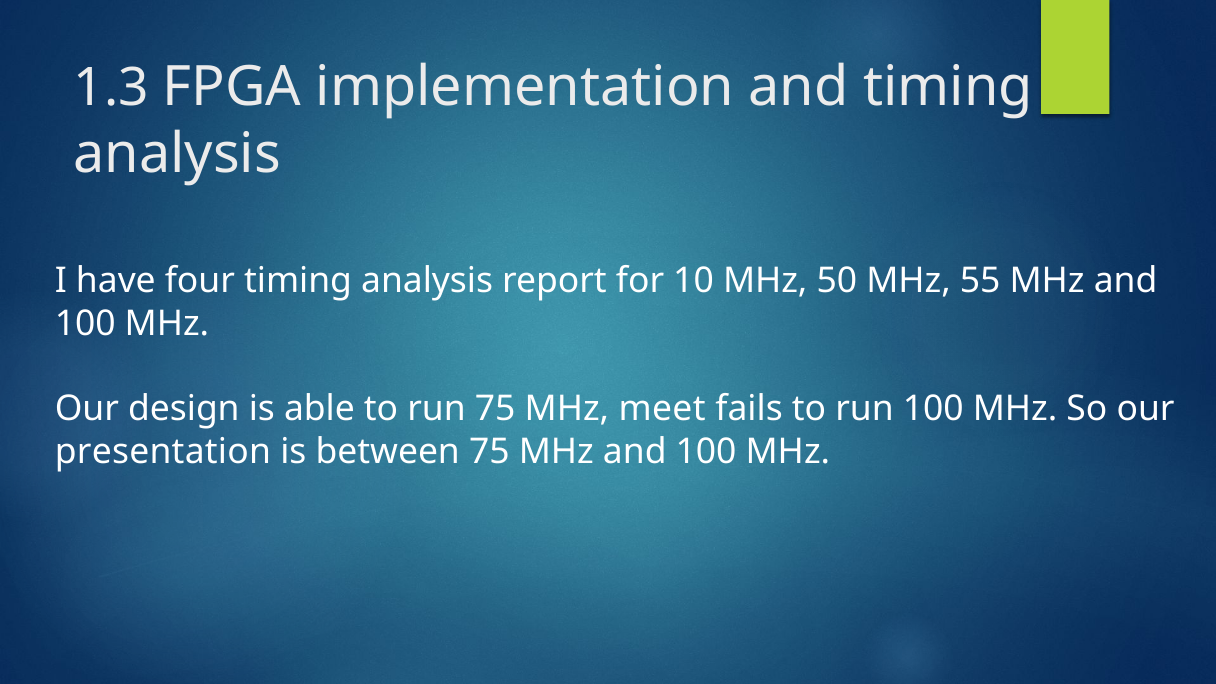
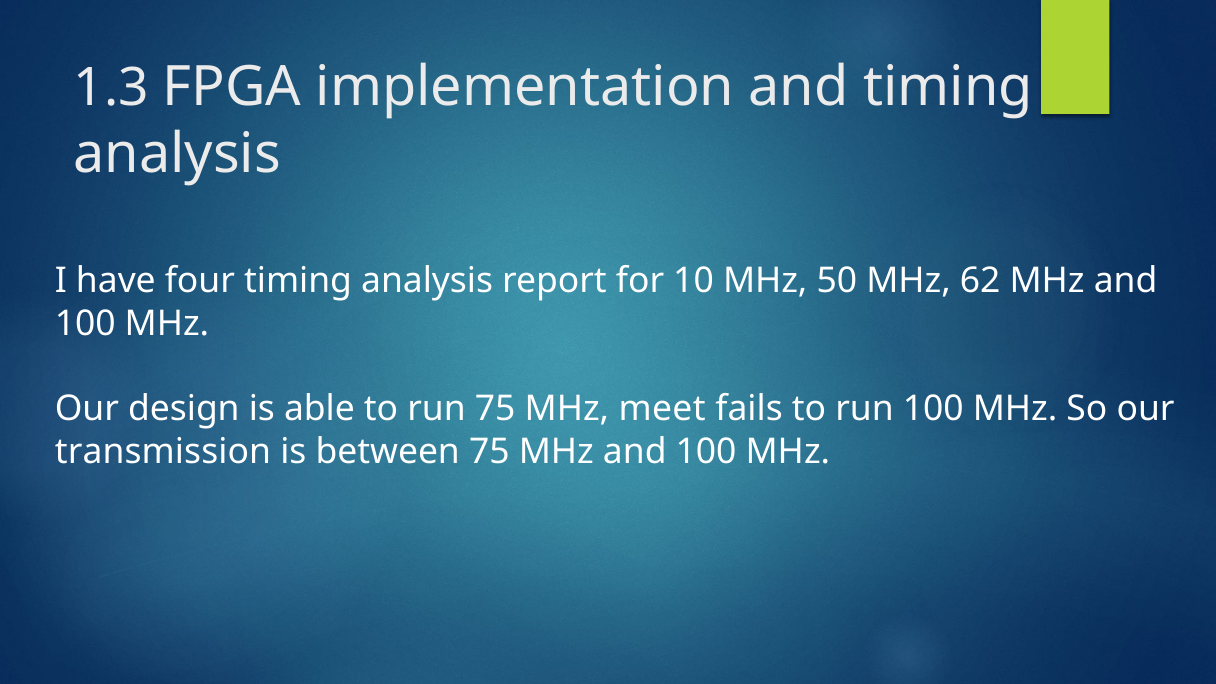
55: 55 -> 62
presentation: presentation -> transmission
